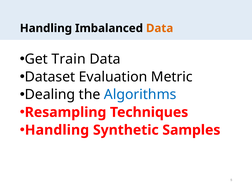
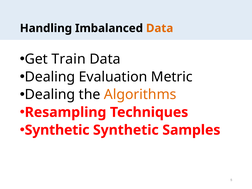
Dataset at (50, 77): Dataset -> Dealing
Algorithms colour: blue -> orange
Handling at (57, 130): Handling -> Synthetic
